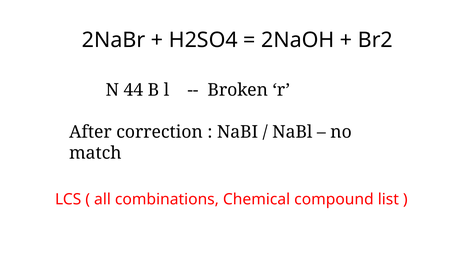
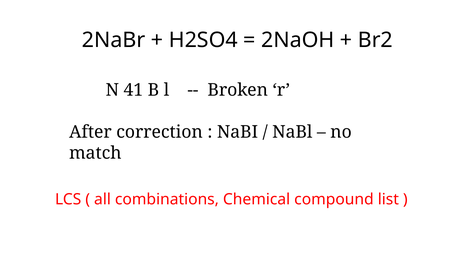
44: 44 -> 41
